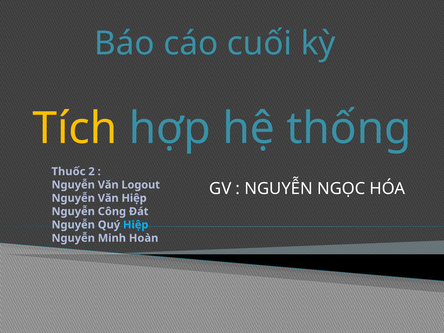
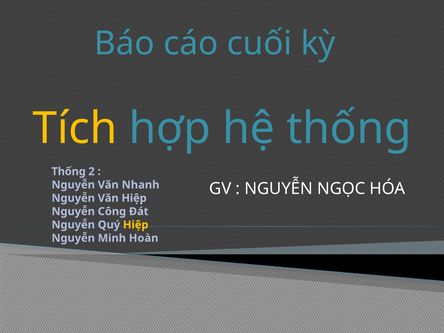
Thuốc at (68, 172): Thuốc -> Thống
Logout: Logout -> Nhanh
Hiệp at (136, 225) colour: light blue -> yellow
